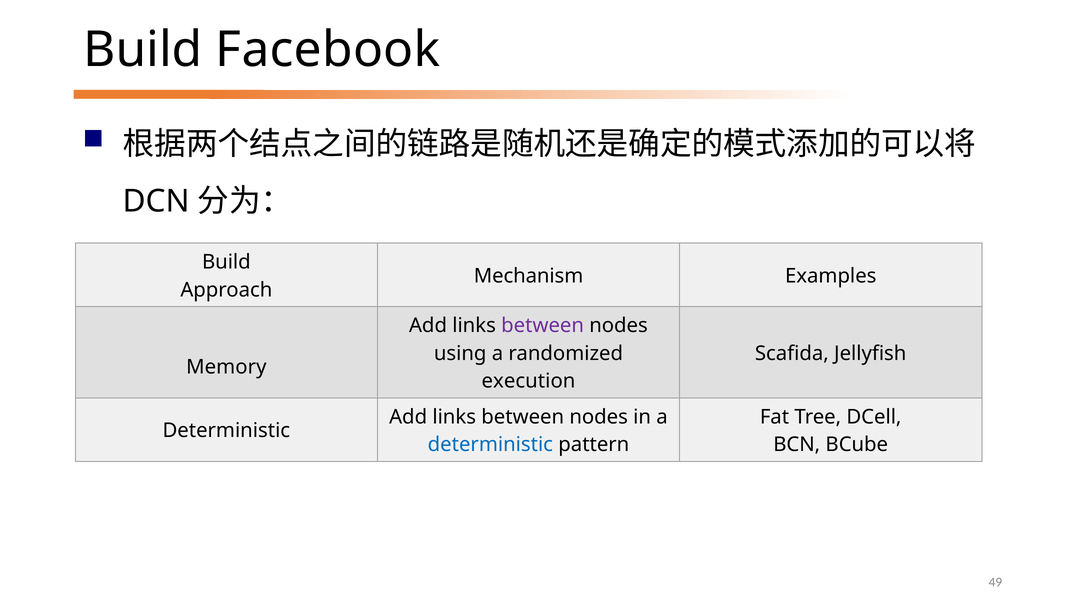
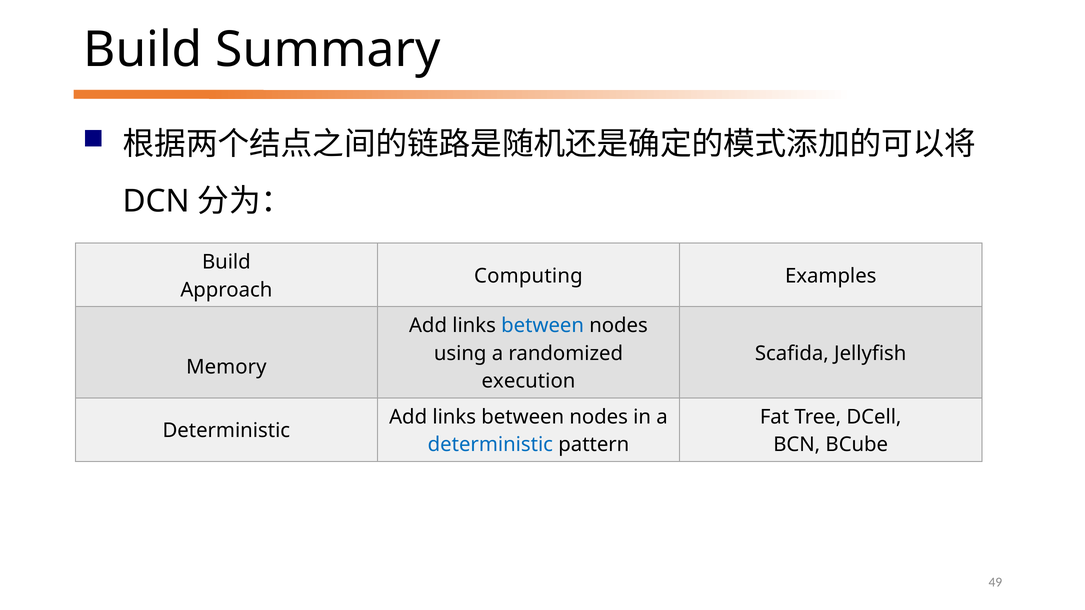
Facebook: Facebook -> Summary
Mechanism: Mechanism -> Computing
between at (543, 326) colour: purple -> blue
